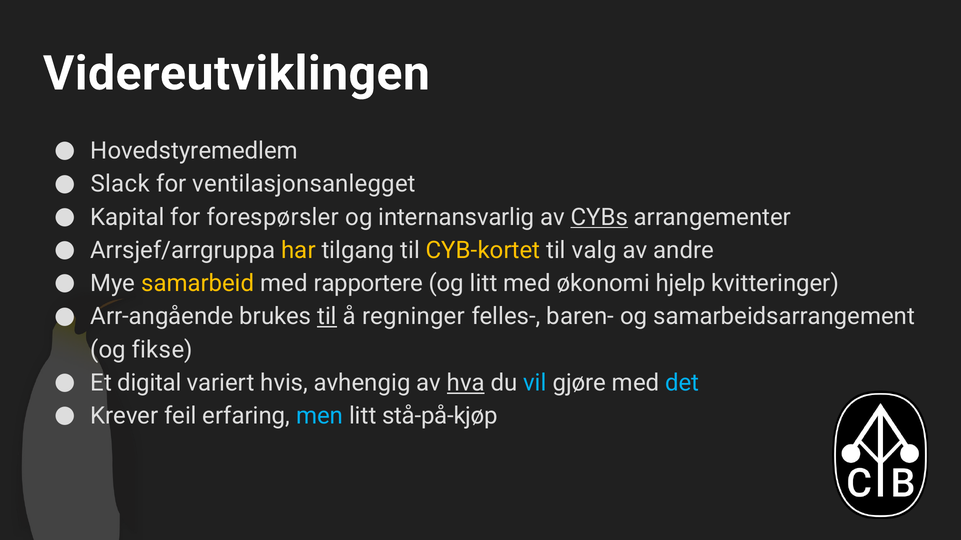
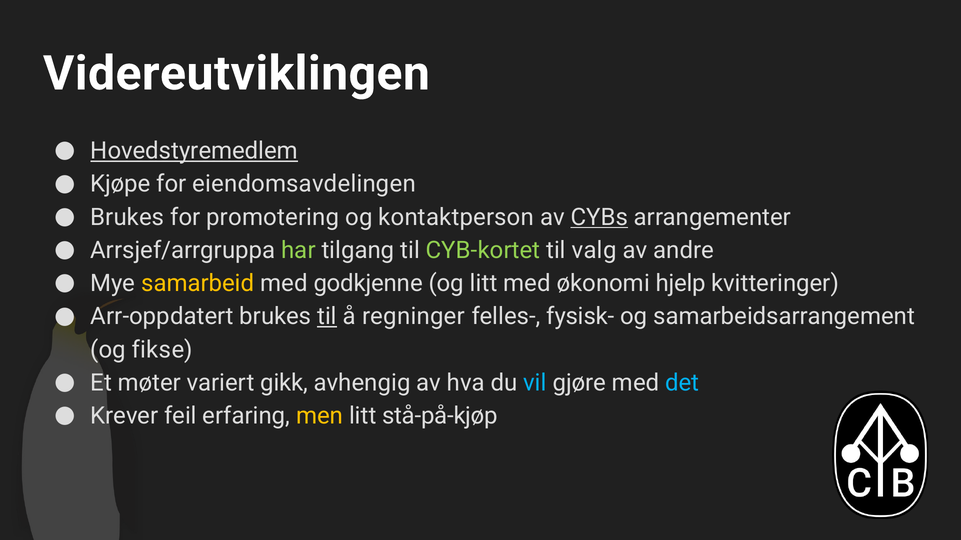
Hovedstyremedlem underline: none -> present
Slack: Slack -> Kjøpe
ventilasjonsanlegget: ventilasjonsanlegget -> eiendomsavdelingen
Kapital at (127, 217): Kapital -> Brukes
forespørsler: forespørsler -> promotering
internansvarlig: internansvarlig -> kontaktperson
har colour: yellow -> light green
CYB-kortet colour: yellow -> light green
rapportere: rapportere -> godkjenne
Arr-angående: Arr-angående -> Arr-oppdatert
baren-: baren- -> fysisk-
digital: digital -> møter
hvis: hvis -> gikk
hva underline: present -> none
men colour: light blue -> yellow
